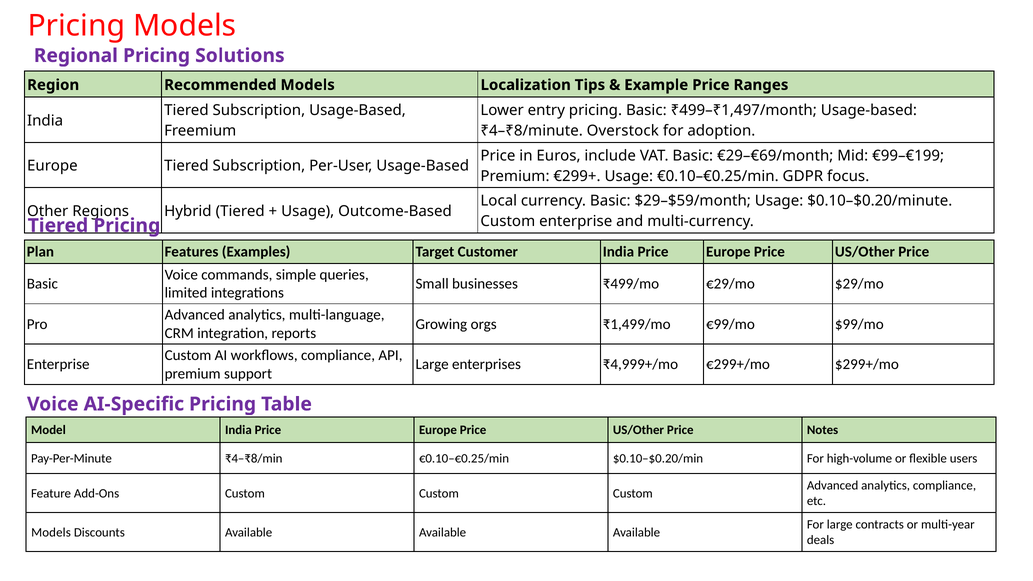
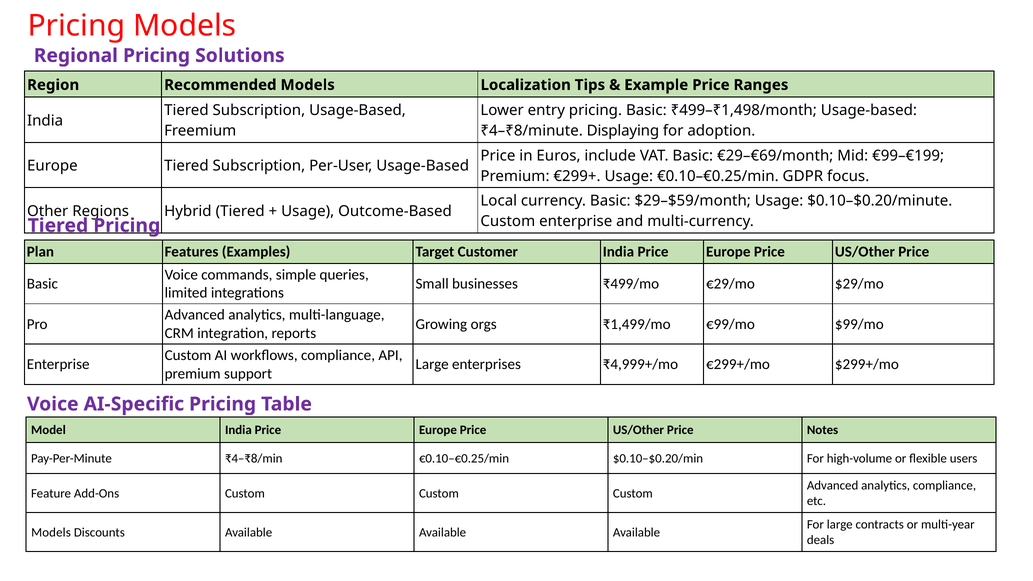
₹499–₹1,497/month: ₹499–₹1,497/month -> ₹499–₹1,498/month
Overstock: Overstock -> Displaying
